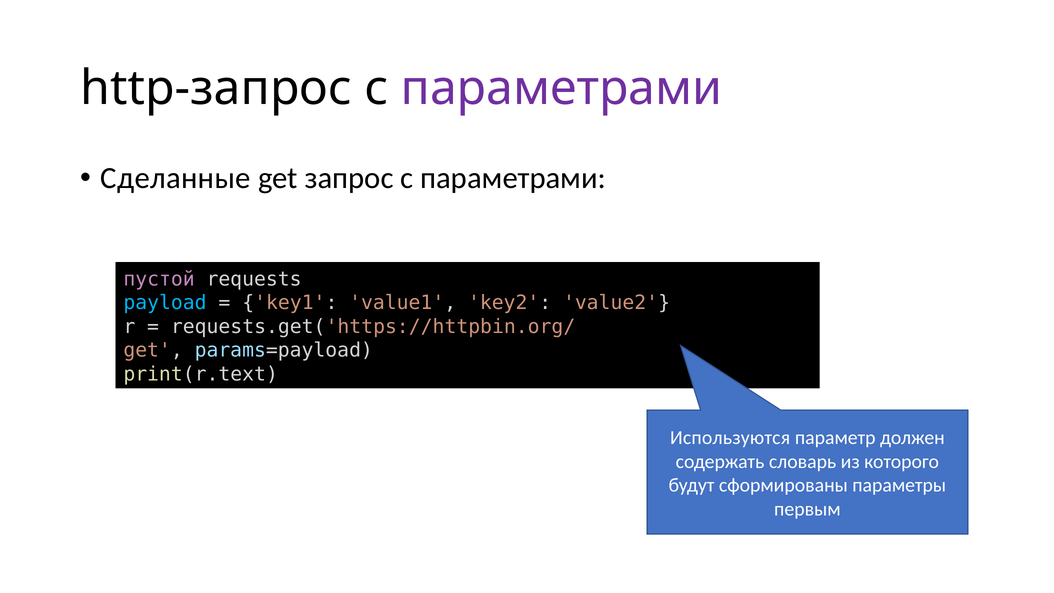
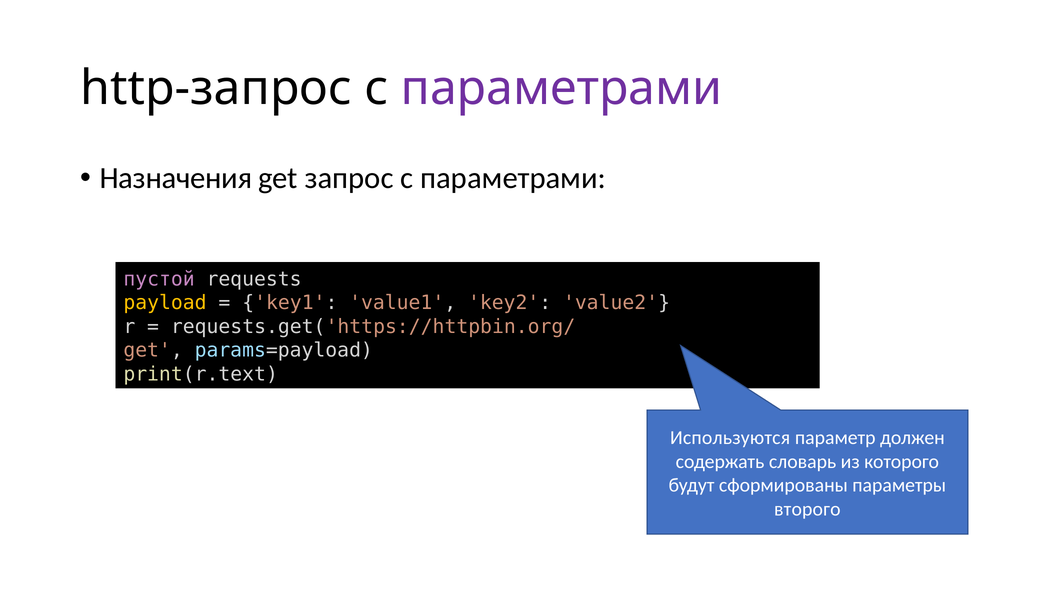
Сделанные: Сделанные -> Назначения
payload colour: light blue -> yellow
первым: первым -> второго
